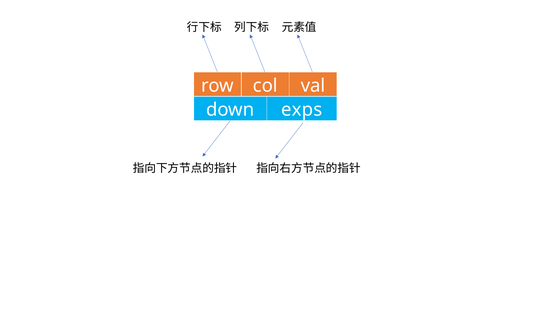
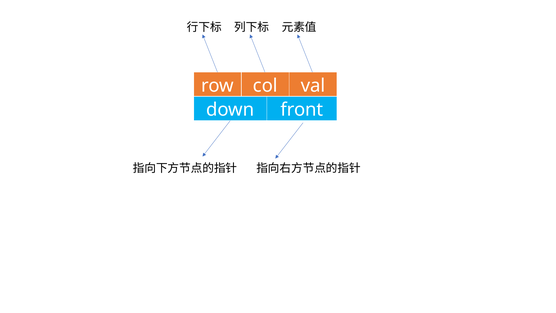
exps: exps -> front
